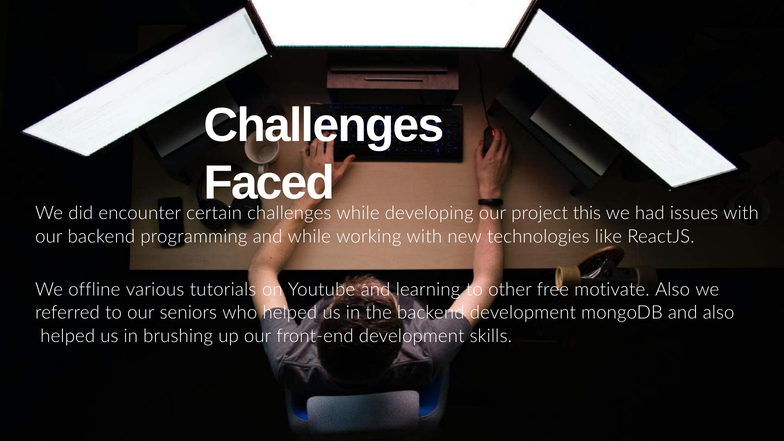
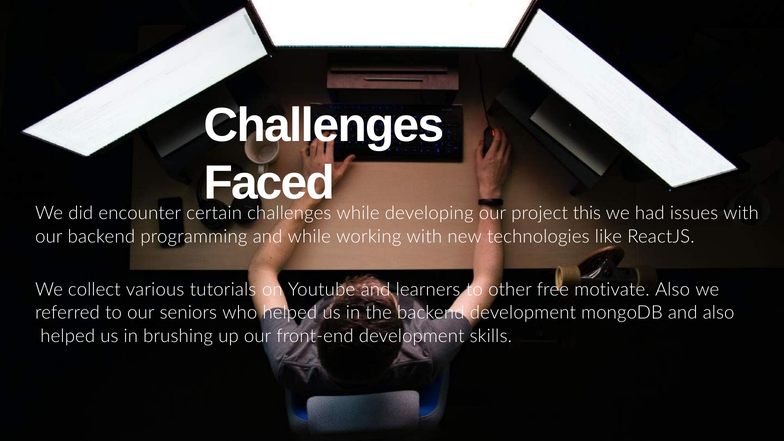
offline: offline -> collect
learning: learning -> learners
